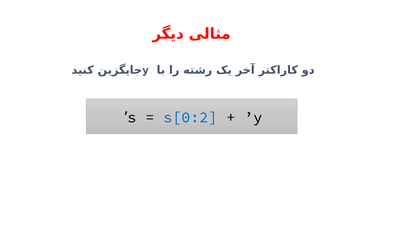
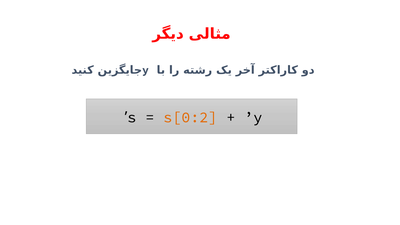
s[0:2 colour: blue -> orange
